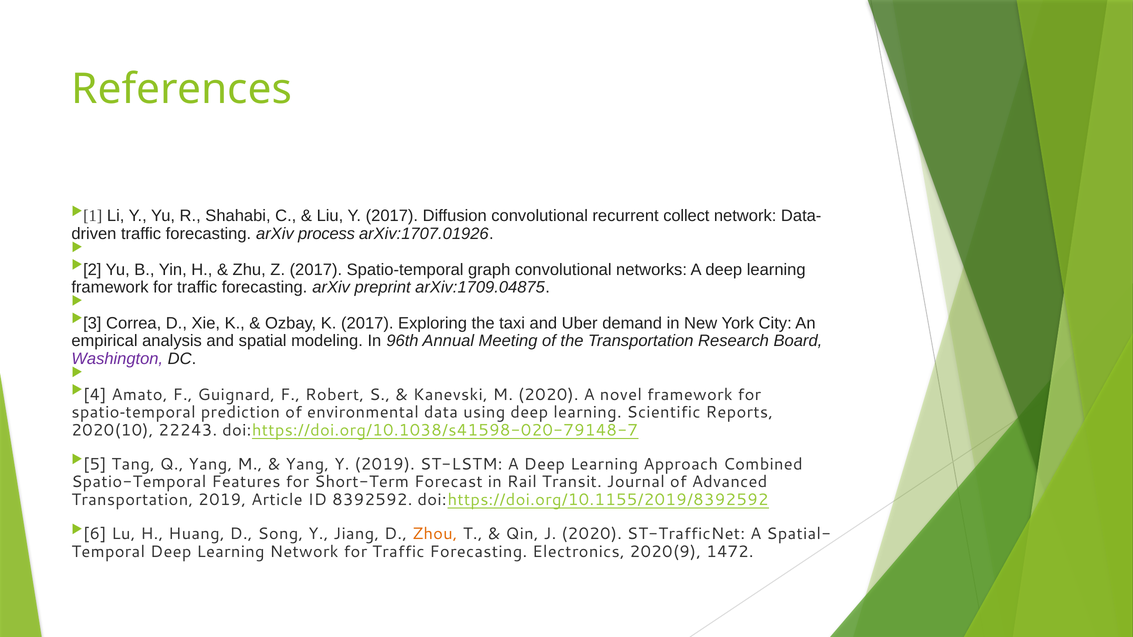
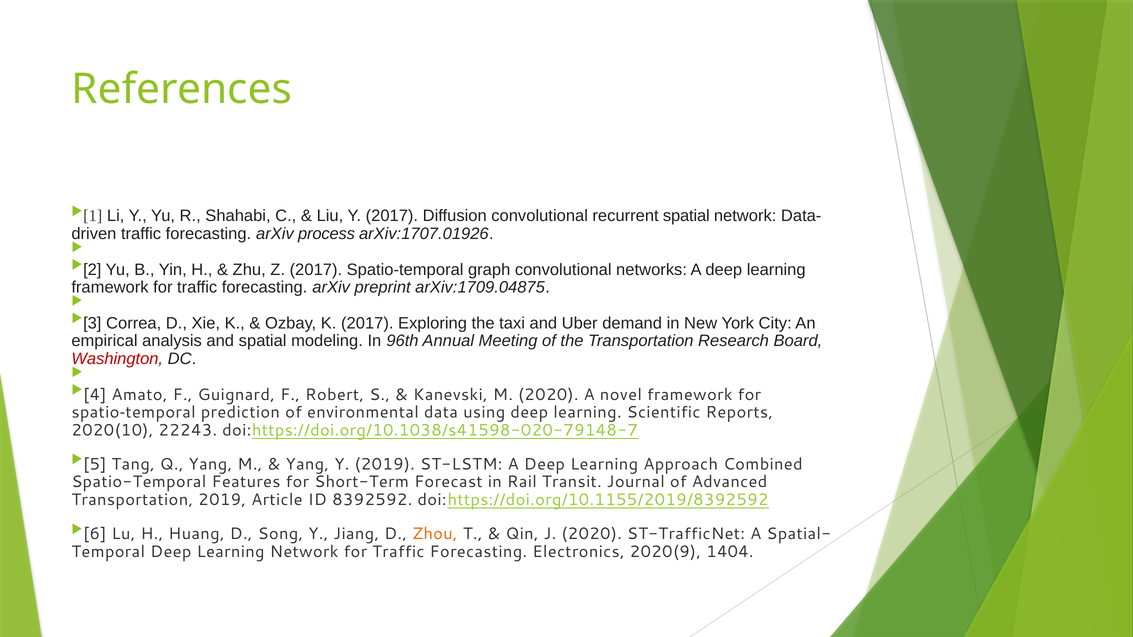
recurrent collect: collect -> spatial
Washington colour: purple -> red
1472: 1472 -> 1404
